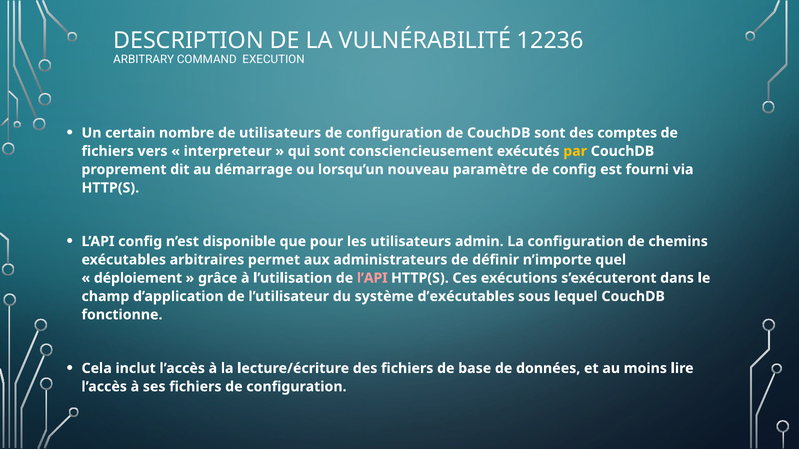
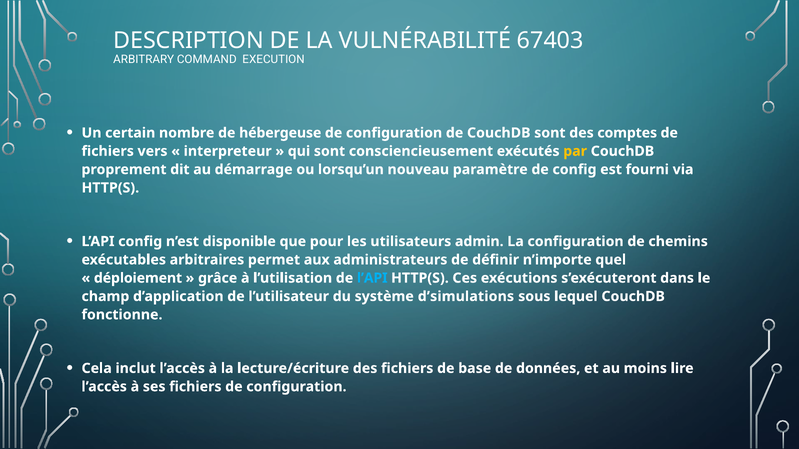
12236: 12236 -> 67403
de utilisateurs: utilisateurs -> hébergeuse
l’API at (372, 278) colour: pink -> light blue
d’exécutables: d’exécutables -> d’simulations
